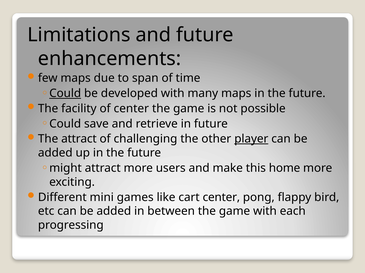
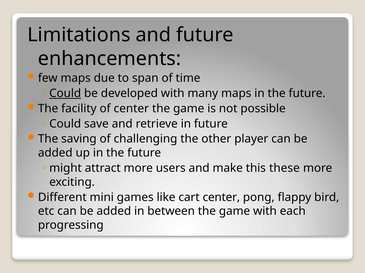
The attract: attract -> saving
player underline: present -> none
home: home -> these
